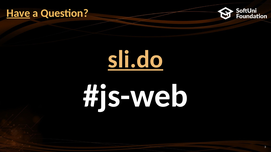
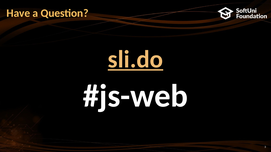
Have underline: present -> none
